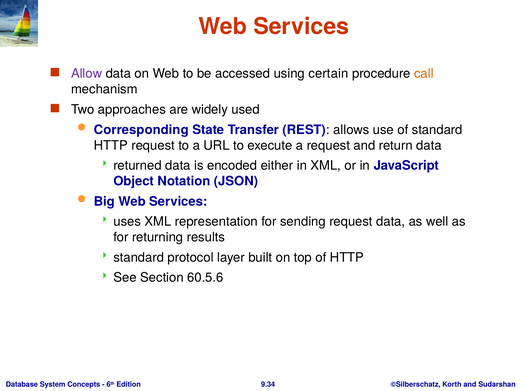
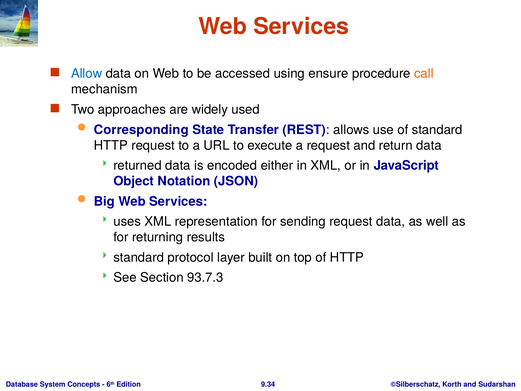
Allow colour: purple -> blue
certain: certain -> ensure
60.5.6: 60.5.6 -> 93.7.3
